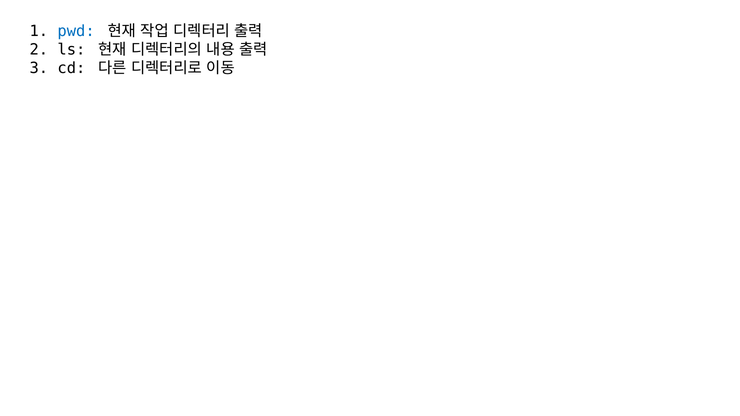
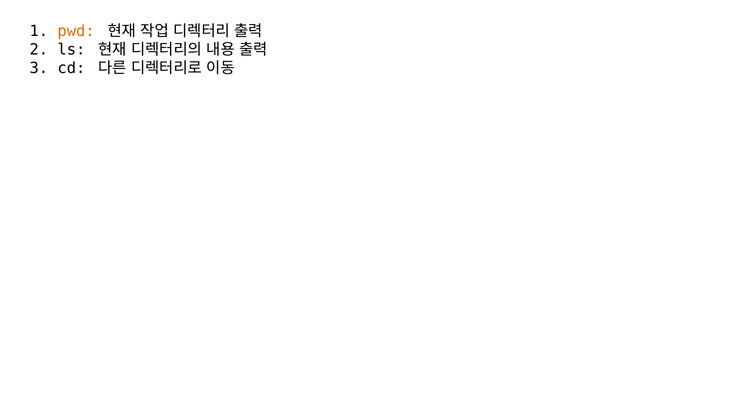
pwd colour: blue -> orange
